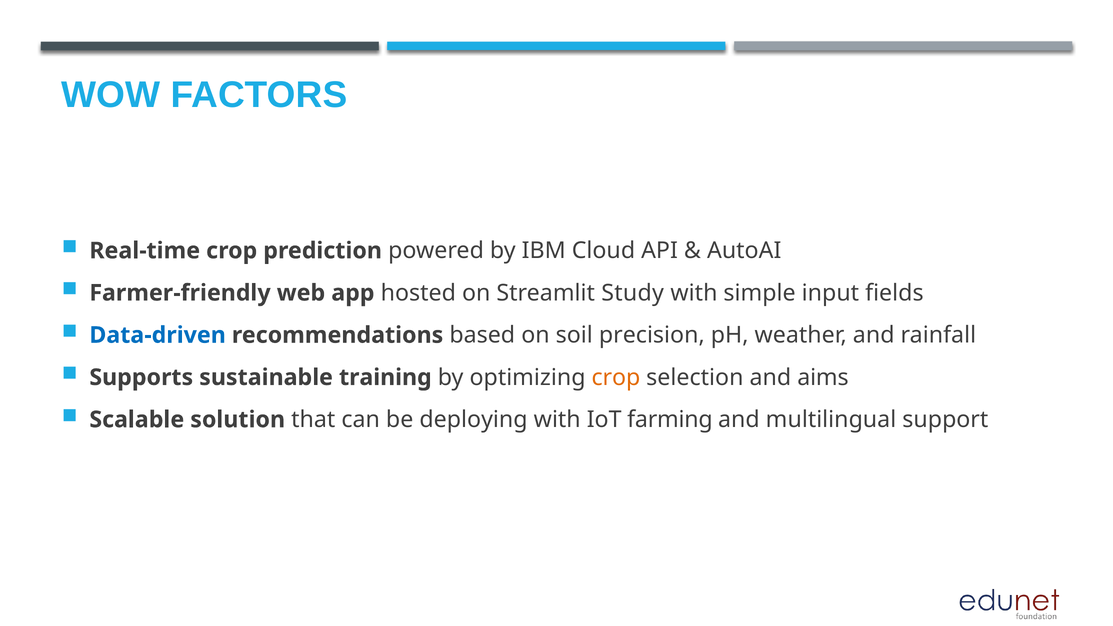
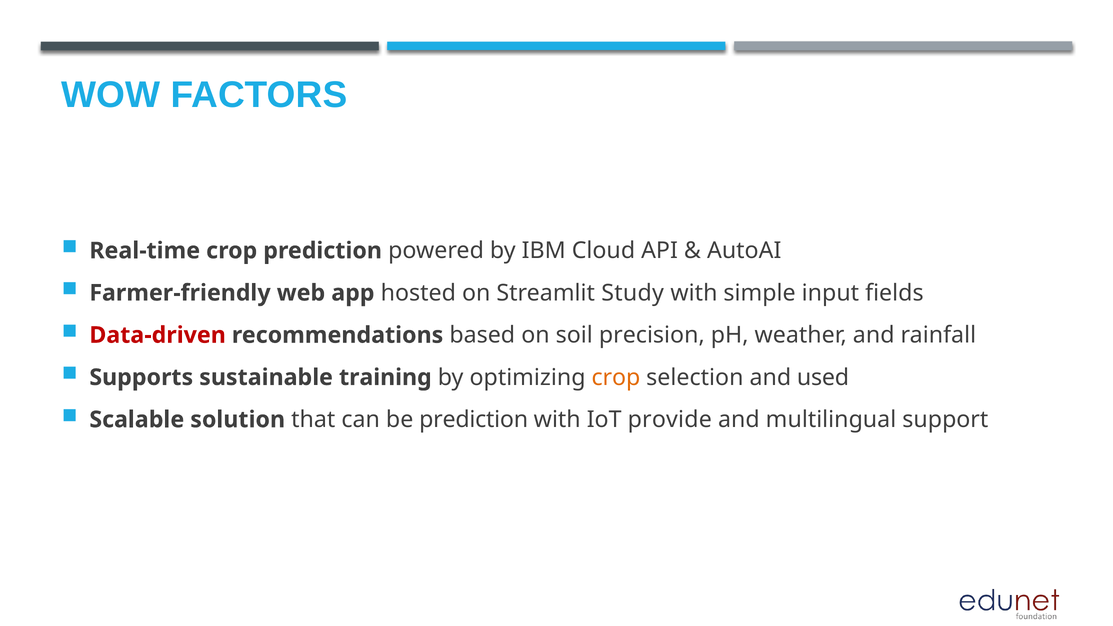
Data-driven colour: blue -> red
aims: aims -> used
be deploying: deploying -> prediction
farming: farming -> provide
